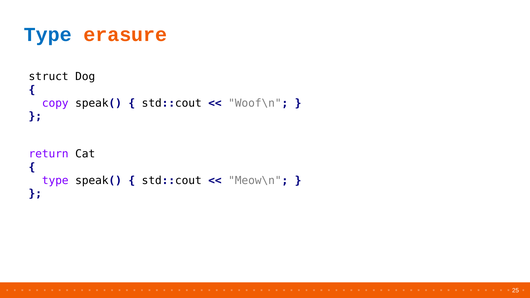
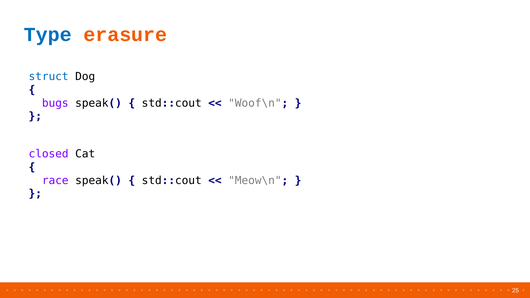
struct colour: black -> blue
copy: copy -> bugs
return: return -> closed
type at (55, 180): type -> race
